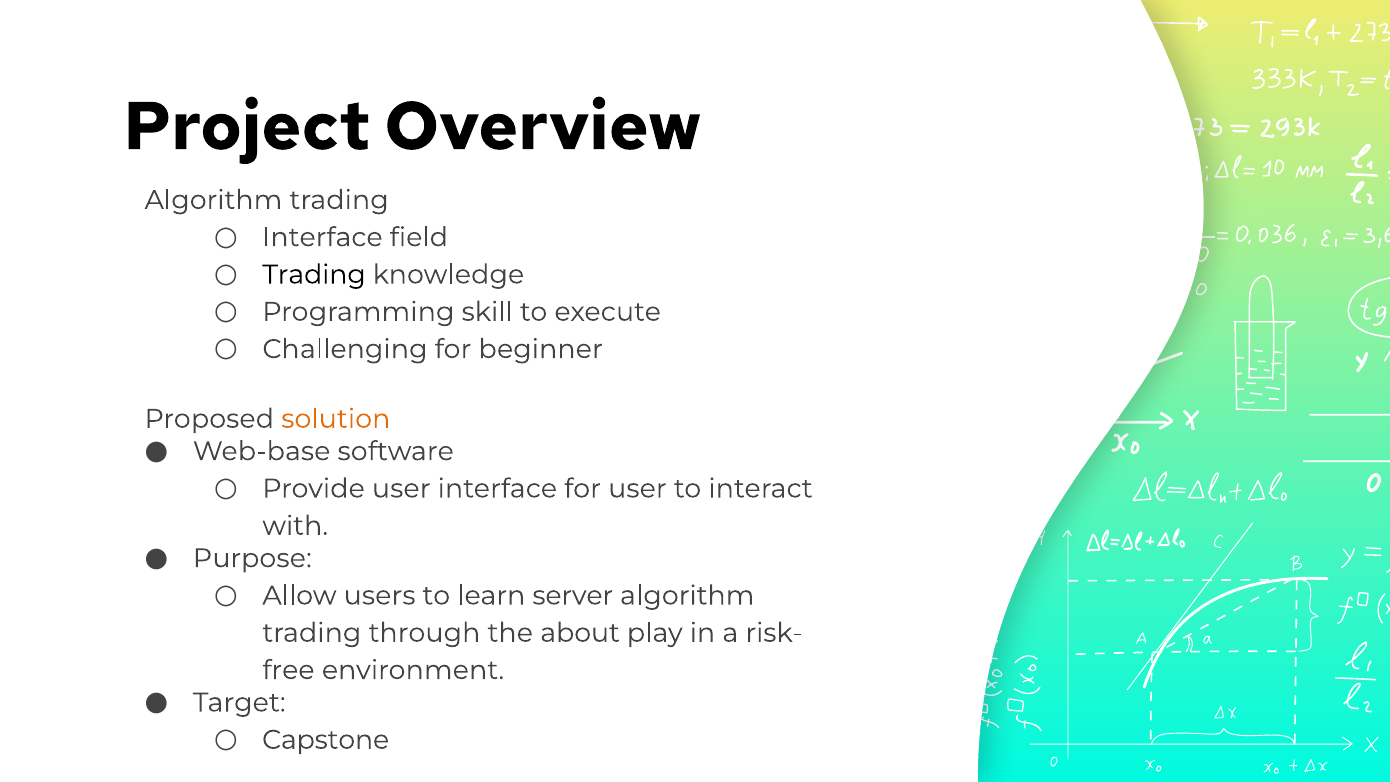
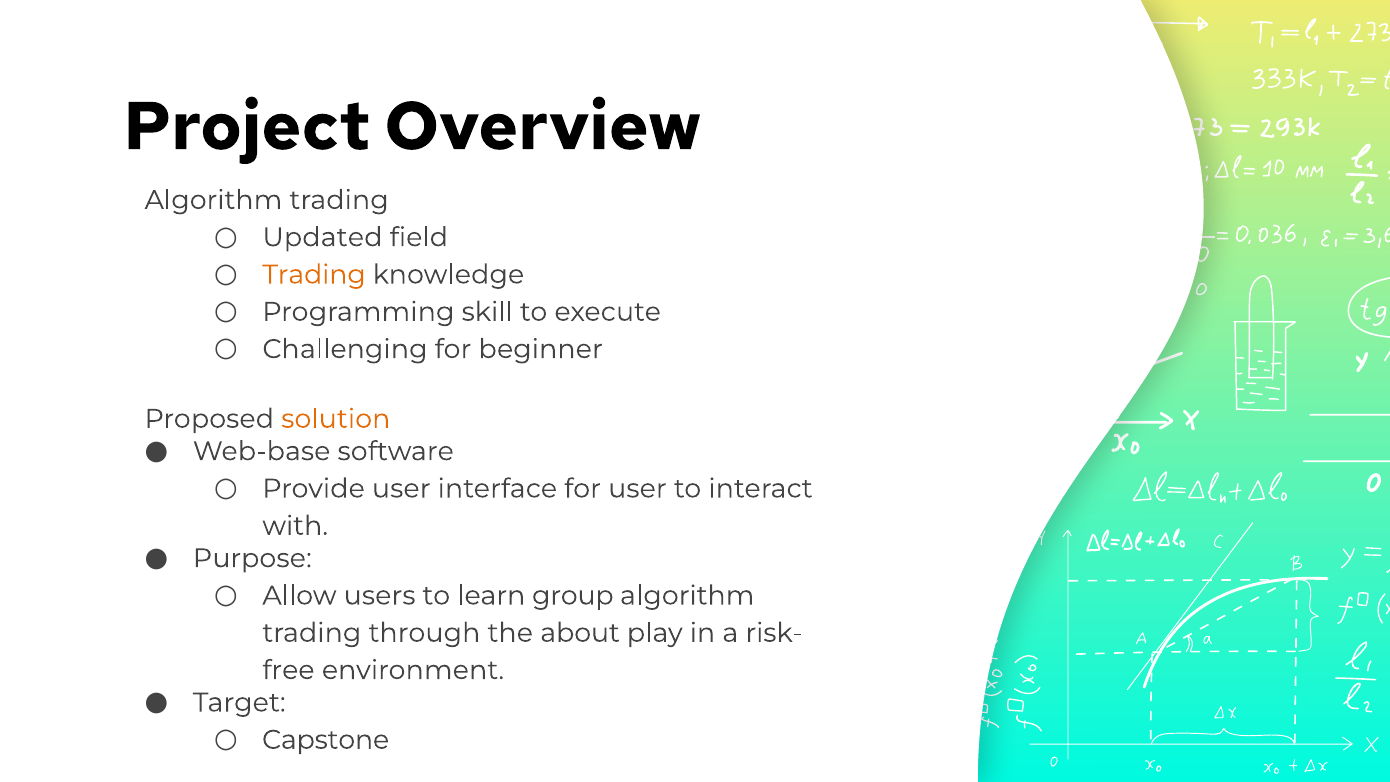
Interface at (323, 237): Interface -> Updated
Trading at (314, 275) colour: black -> orange
server: server -> group
